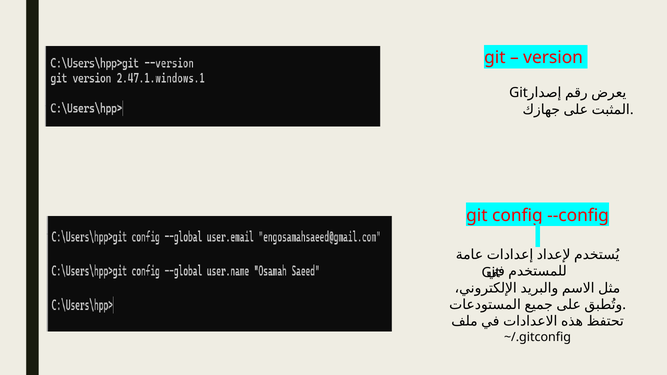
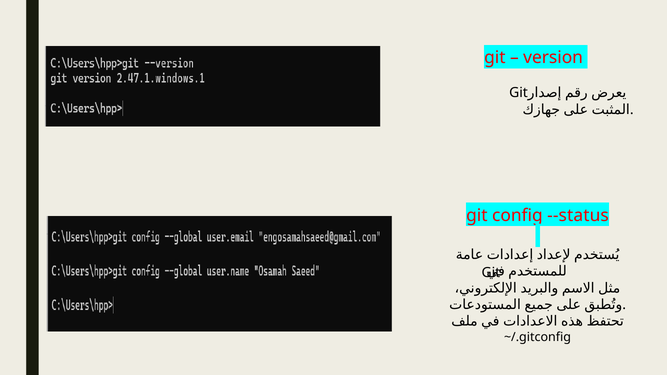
--config: --config -> --status
